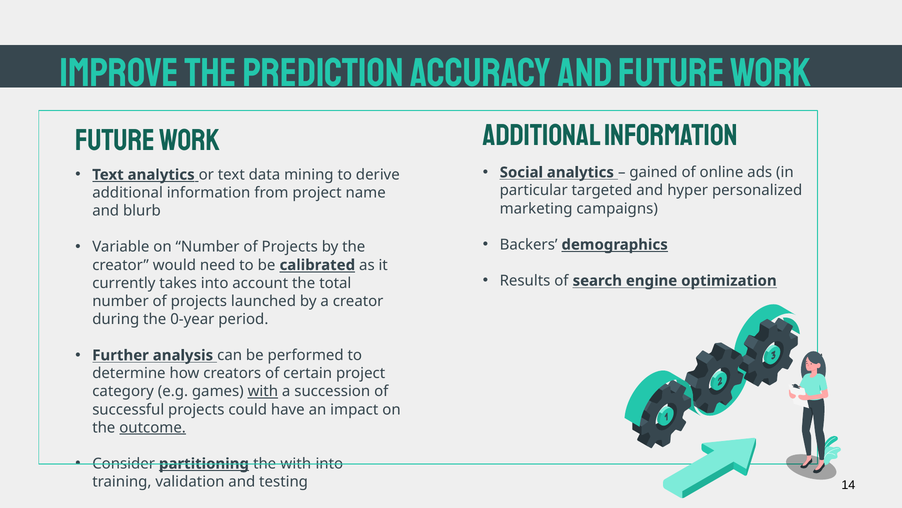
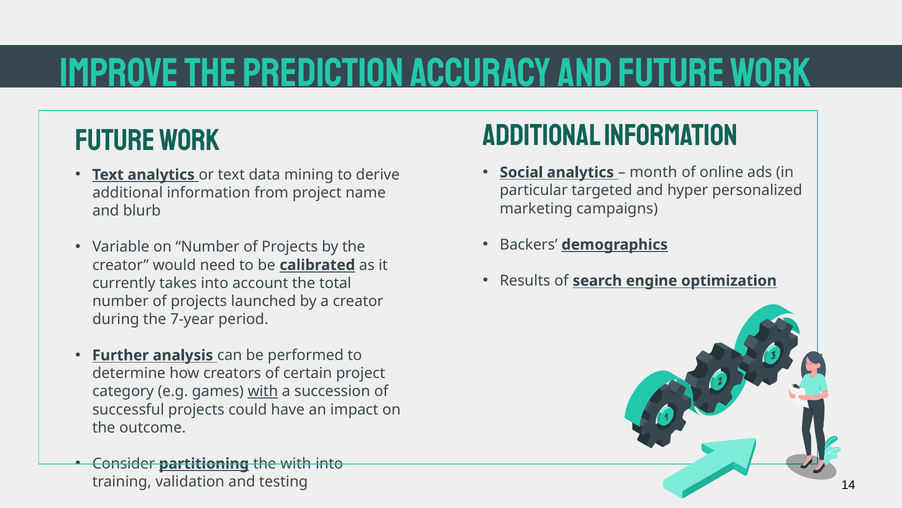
gained: gained -> month
0-year: 0-year -> 7-year
outcome underline: present -> none
